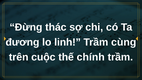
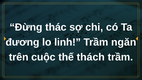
cùng: cùng -> ngăn
chính: chính -> thách
